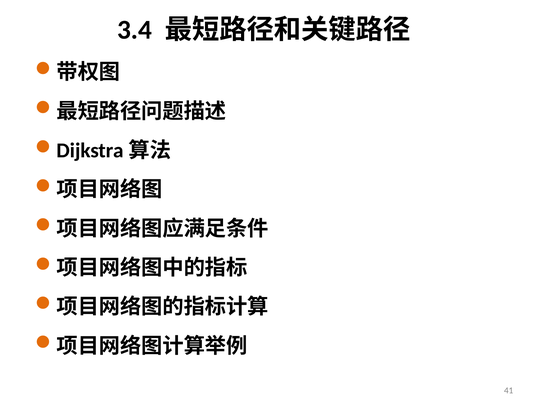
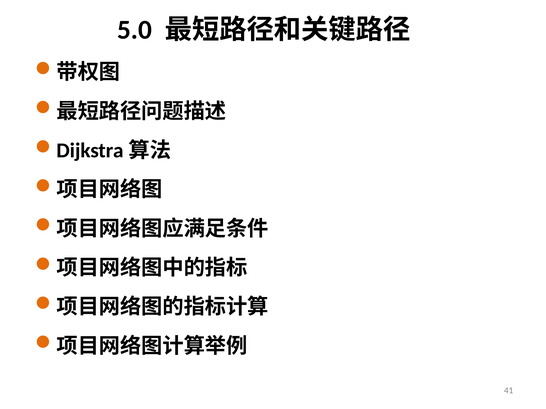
3.4: 3.4 -> 5.0
